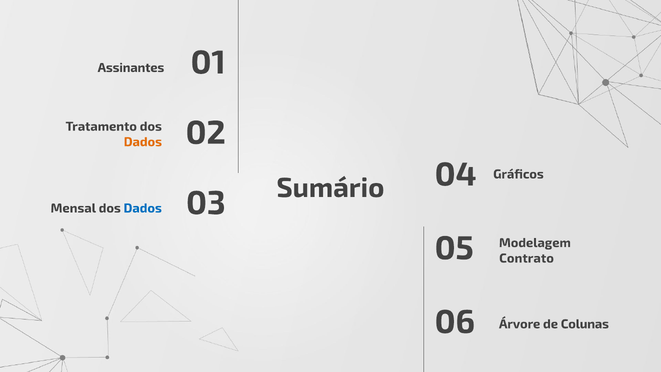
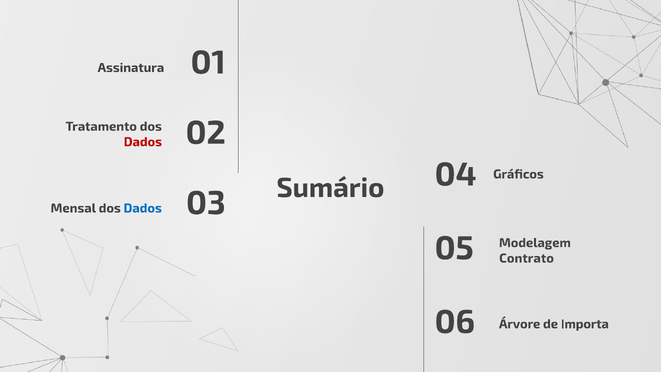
Assinantes: Assinantes -> Assinatura
Dados at (143, 142) colour: orange -> red
Colunas: Colunas -> Importa
